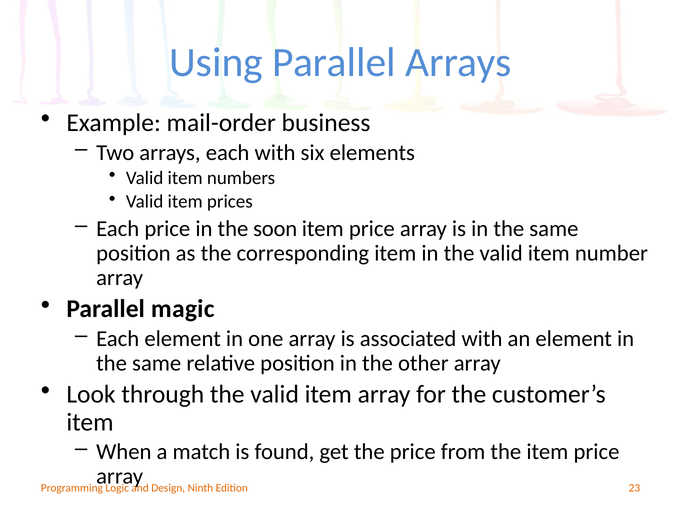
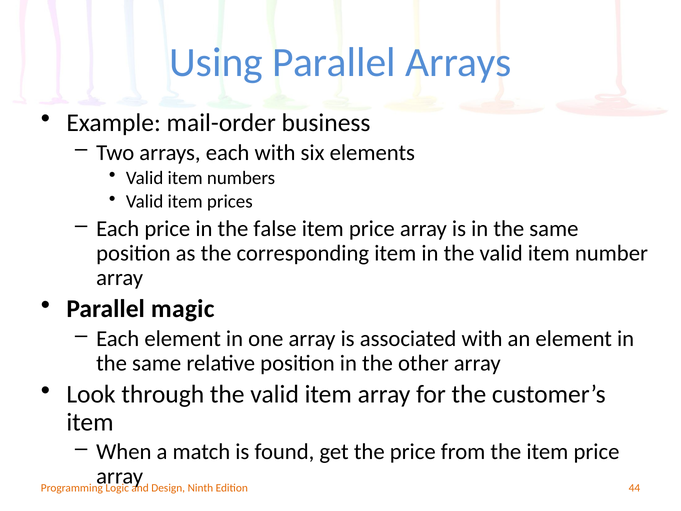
soon: soon -> false
23: 23 -> 44
